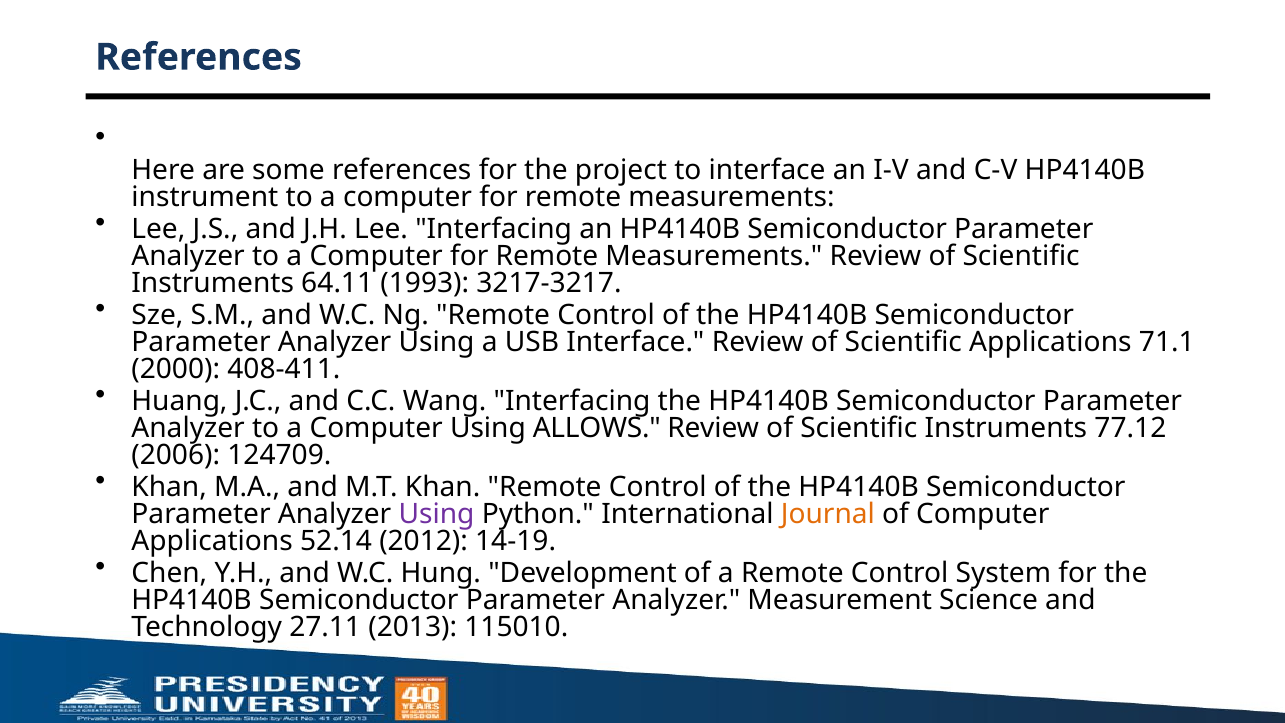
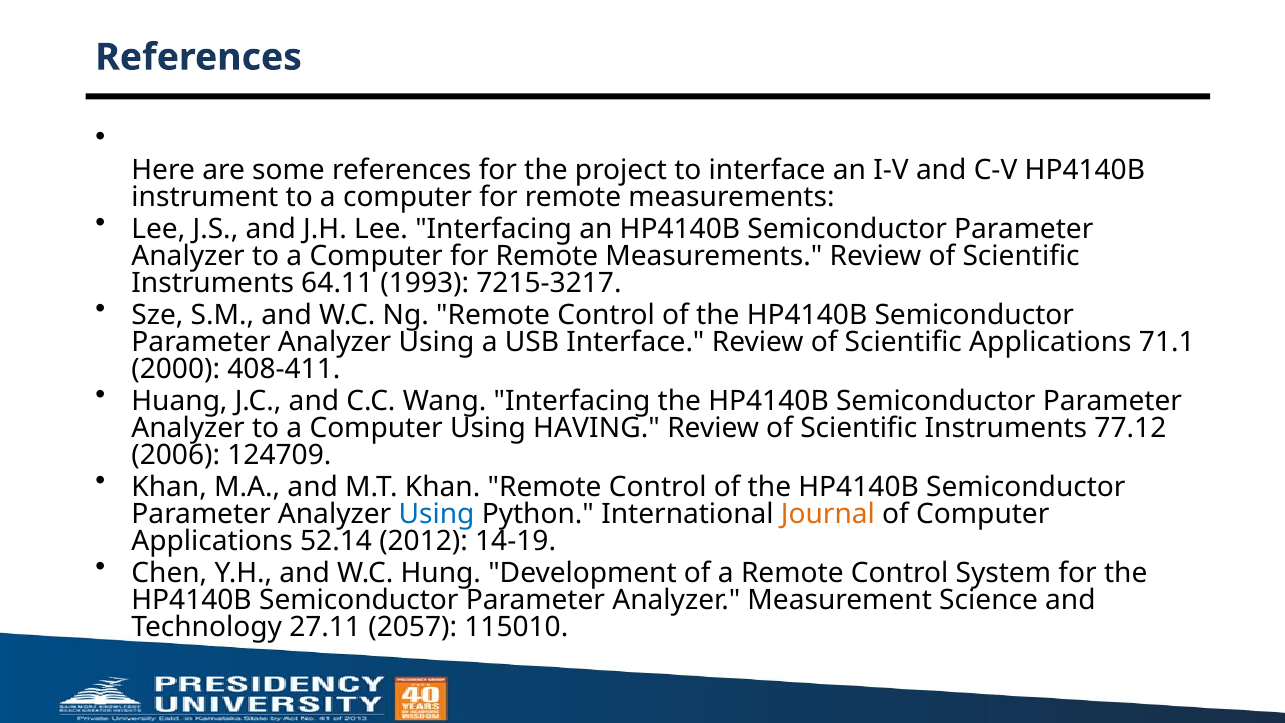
3217-3217: 3217-3217 -> 7215-3217
ALLOWS: ALLOWS -> HAVING
Using at (437, 514) colour: purple -> blue
2013: 2013 -> 2057
